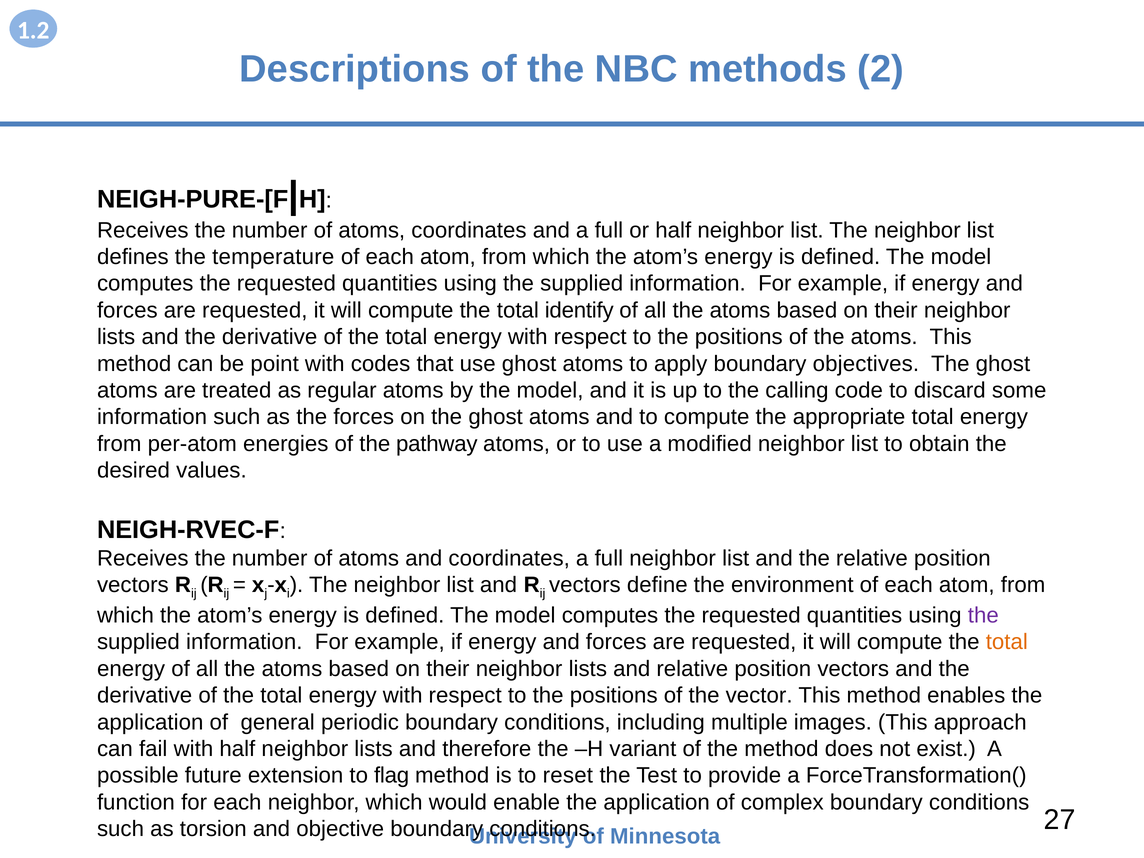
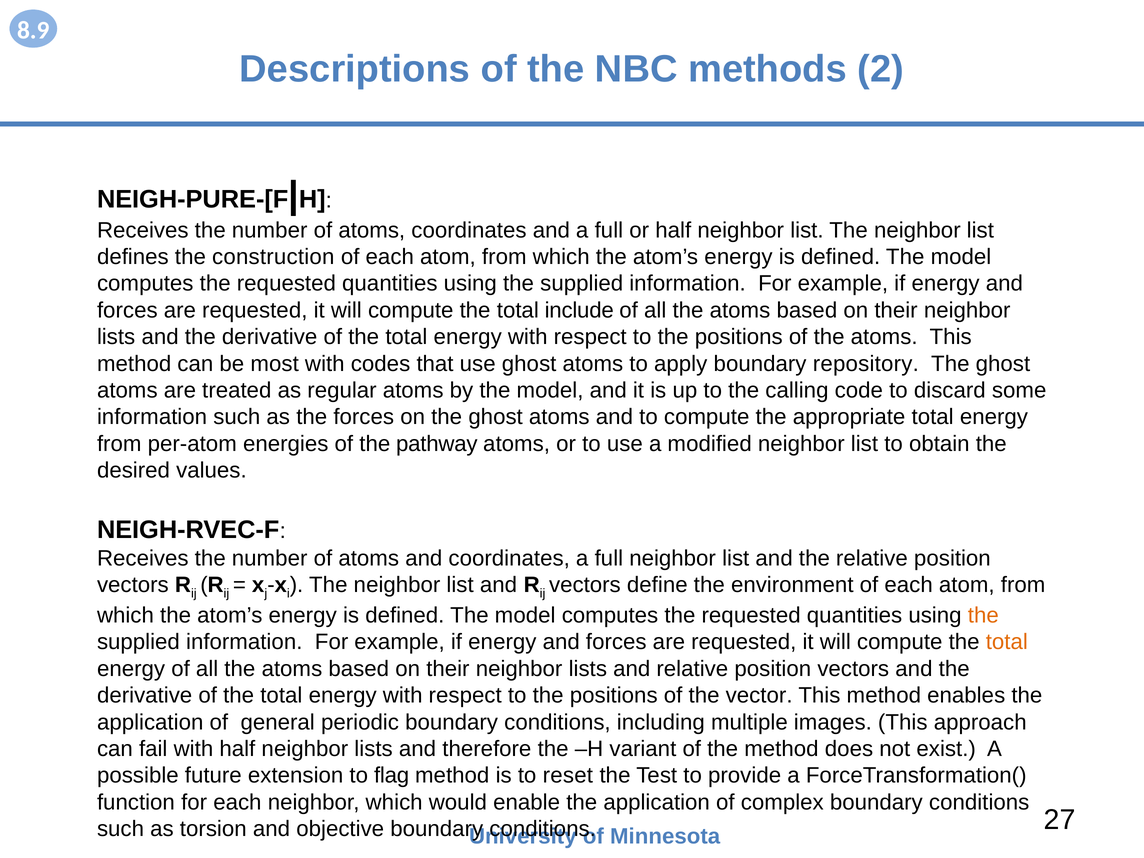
1.2: 1.2 -> 8.9
temperature: temperature -> construction
identify: identify -> include
point: point -> most
objectives: objectives -> repository
the at (983, 615) colour: purple -> orange
